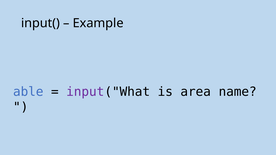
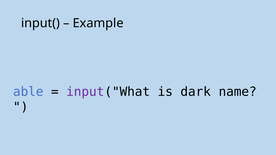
area: area -> dark
